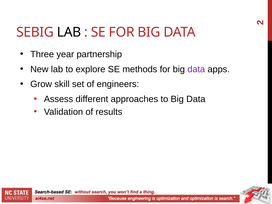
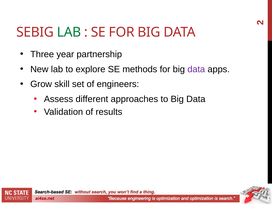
LAB at (69, 32) colour: black -> green
